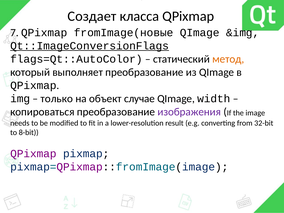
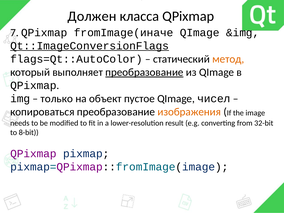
Создает: Создает -> Должен
fromImage(новые: fromImage(новые -> fromImage(иначе
преобразование at (144, 72) underline: none -> present
случае: случае -> пустое
width: width -> чисел
изображения colour: purple -> orange
